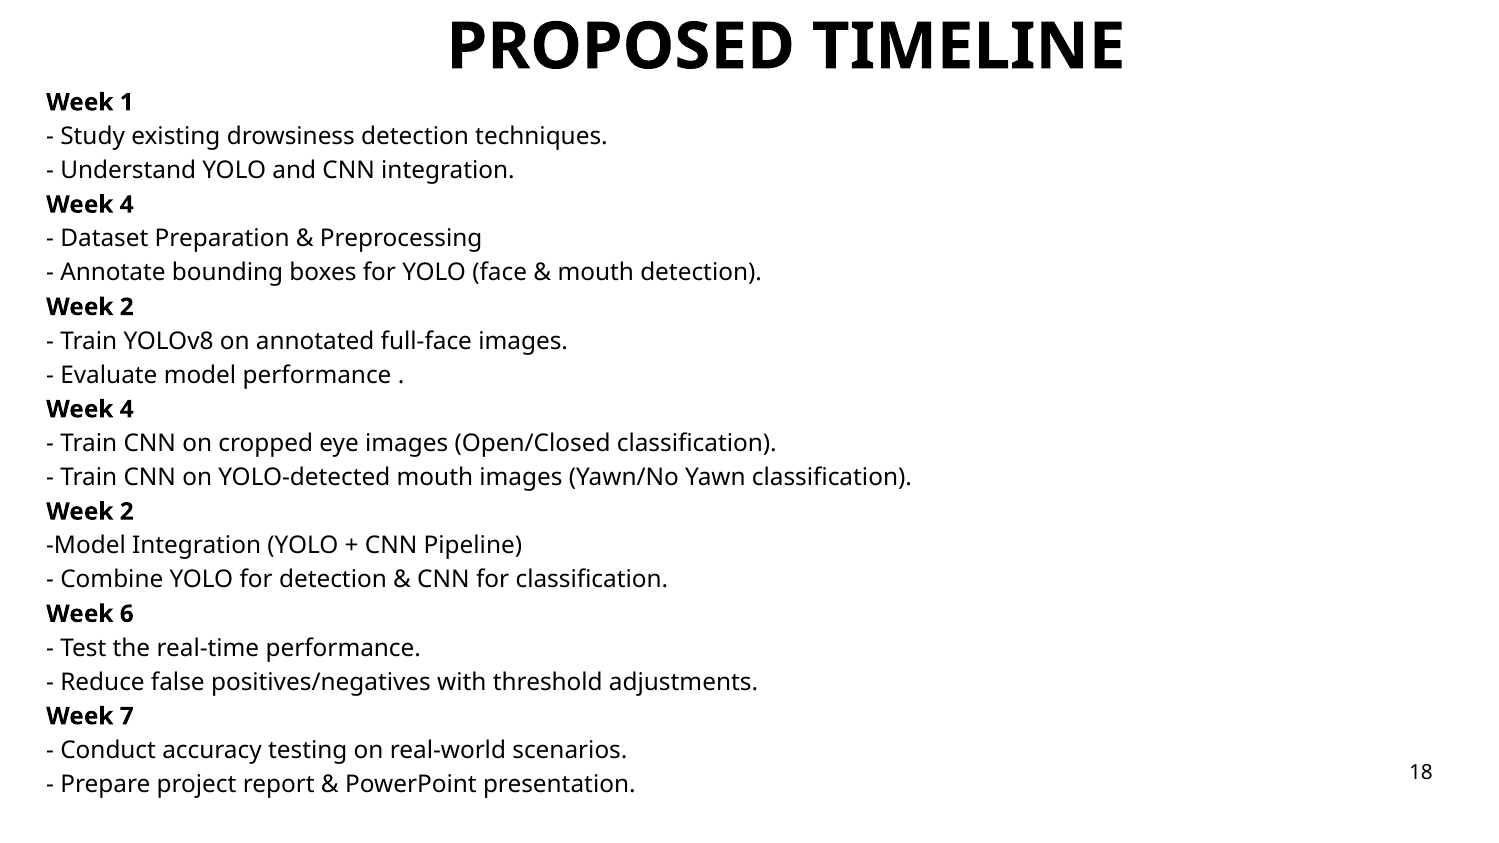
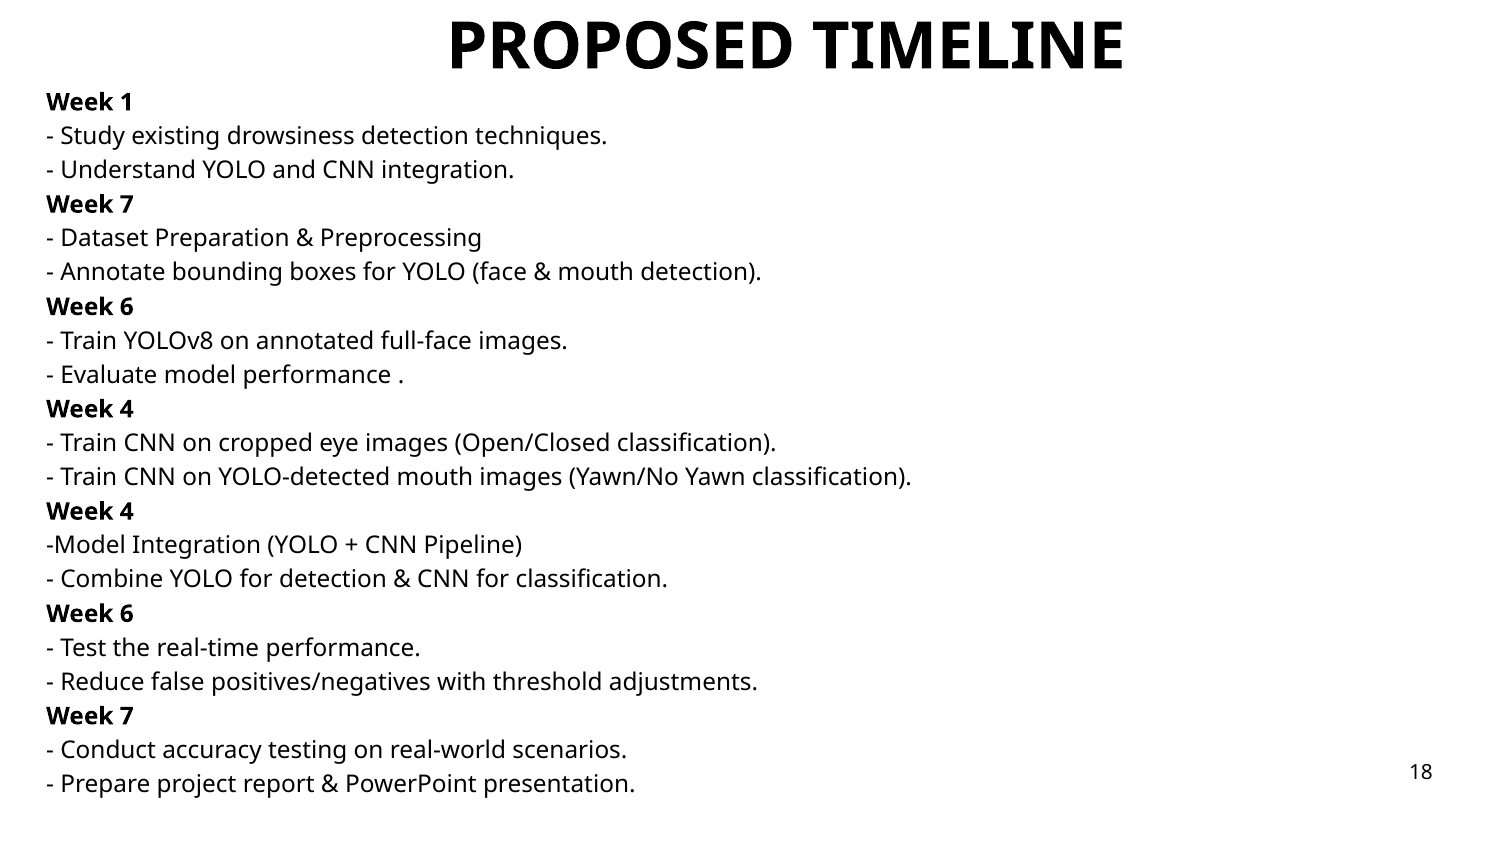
4 at (127, 205): 4 -> 7
2 at (127, 307): 2 -> 6
2 at (127, 512): 2 -> 4
